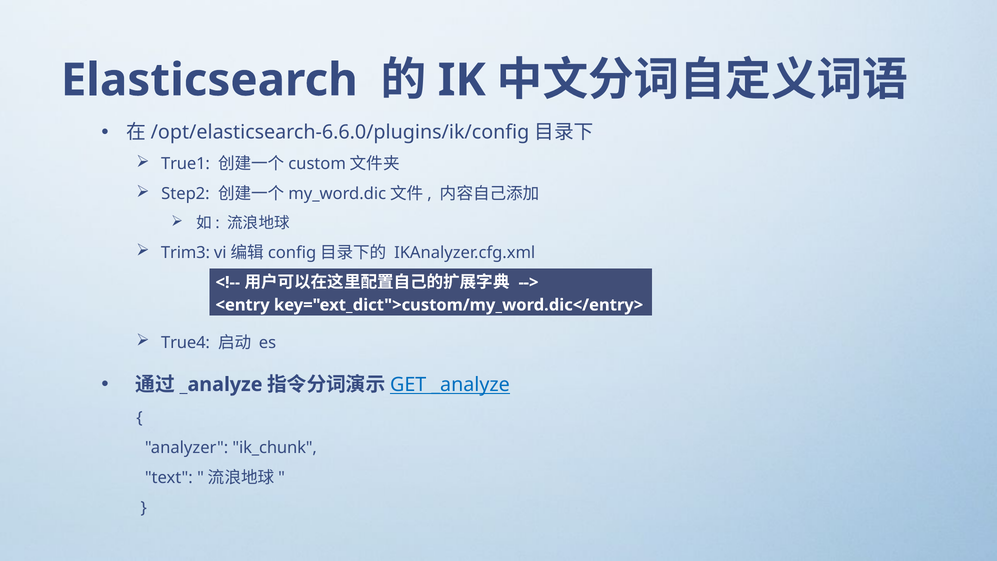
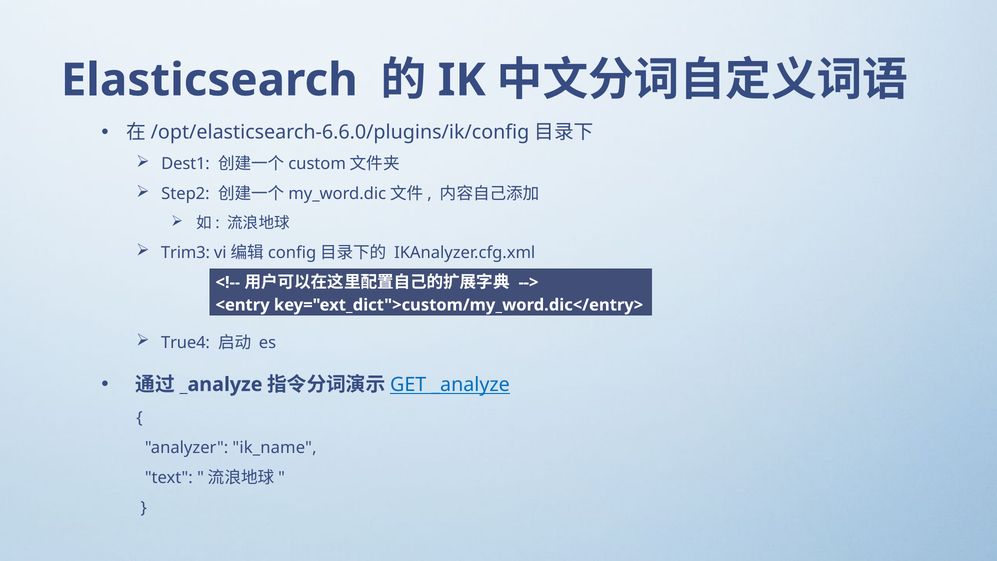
True1: True1 -> Dest1
ik_chunk: ik_chunk -> ik_name
